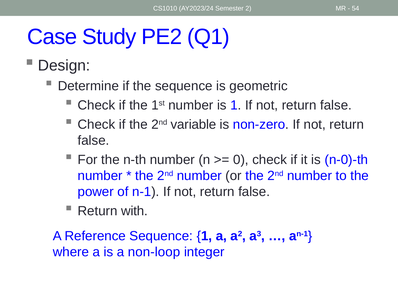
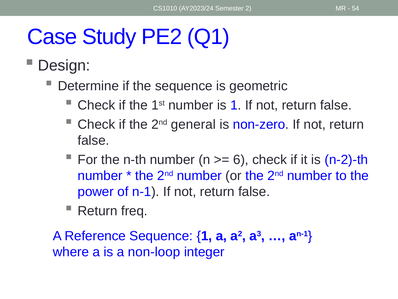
variable: variable -> general
0: 0 -> 6
n-0)-th: n-0)-th -> n-2)-th
with: with -> freq
